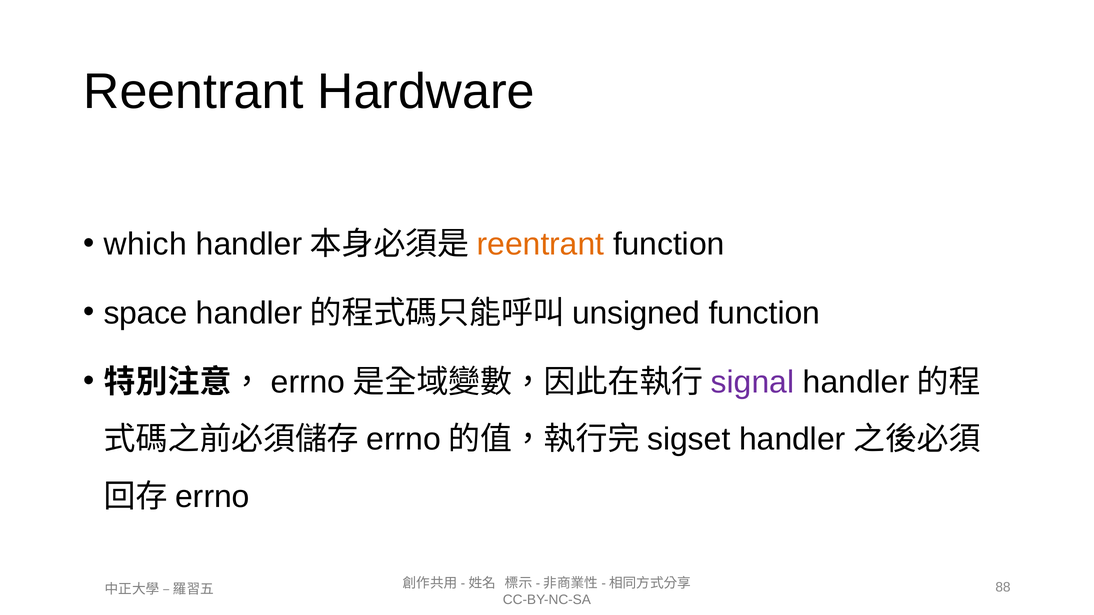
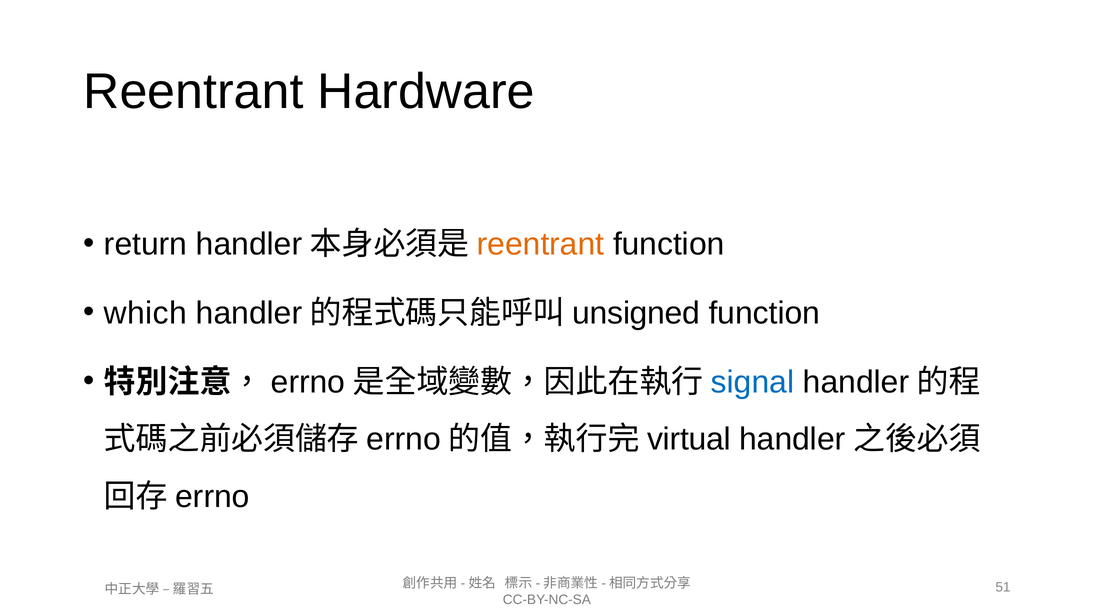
which: which -> return
space: space -> which
signal colour: purple -> blue
sigset: sigset -> virtual
88: 88 -> 51
